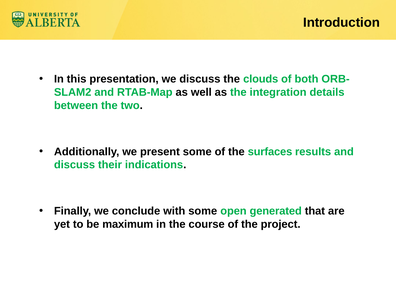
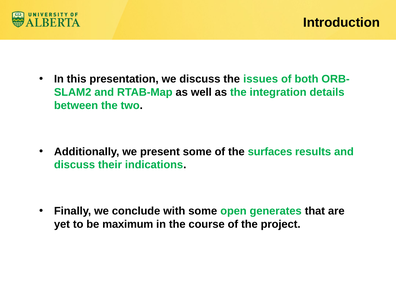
clouds: clouds -> issues
generated: generated -> generates
